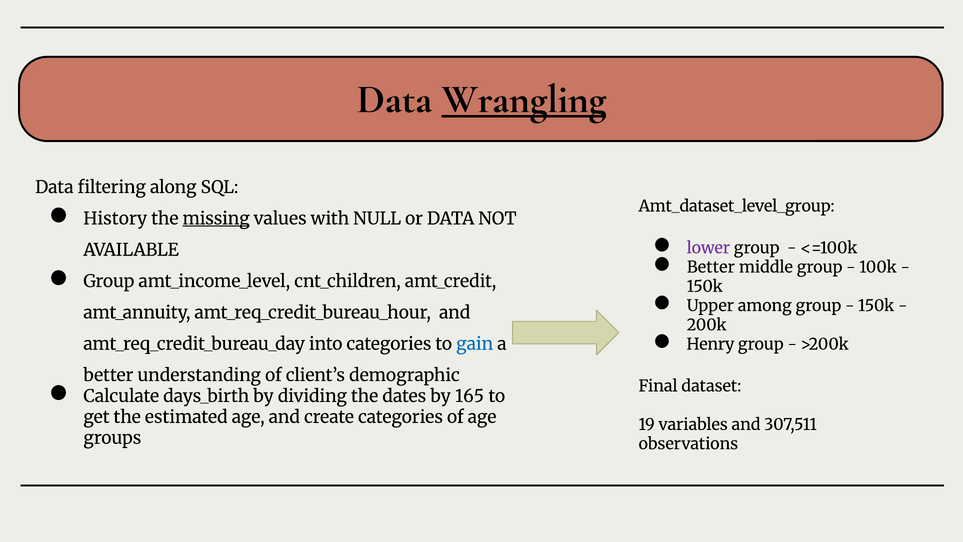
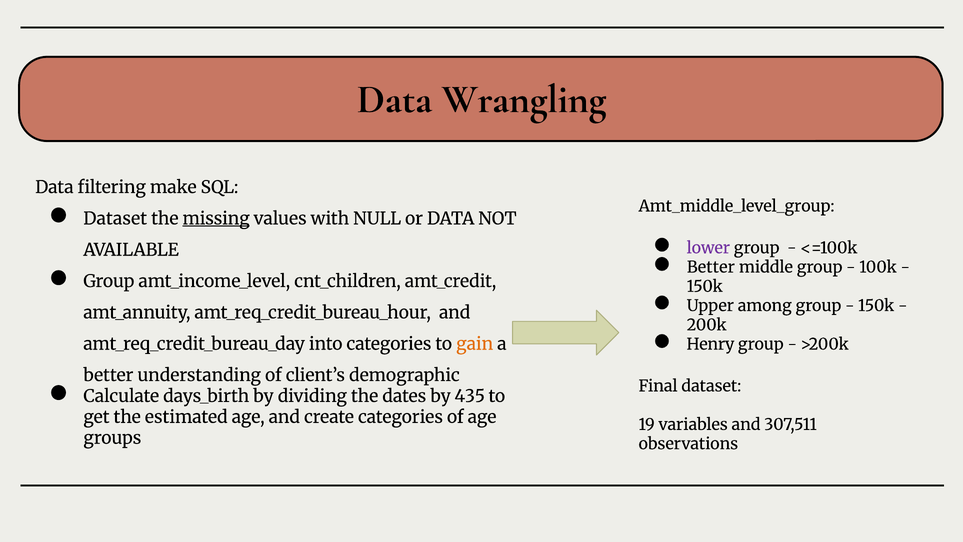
Wrangling underline: present -> none
along: along -> make
Amt_dataset_level_group: Amt_dataset_level_group -> Amt_middle_level_group
History at (115, 219): History -> Dataset
gain colour: blue -> orange
165: 165 -> 435
